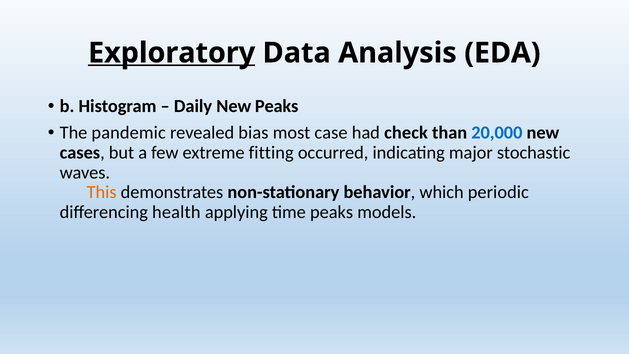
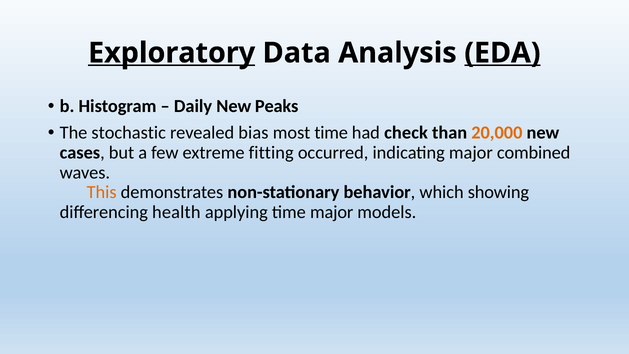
EDA underline: none -> present
pandemic: pandemic -> stochastic
most case: case -> time
20,000 colour: blue -> orange
stochastic: stochastic -> combined
periodic: periodic -> showing
time peaks: peaks -> major
